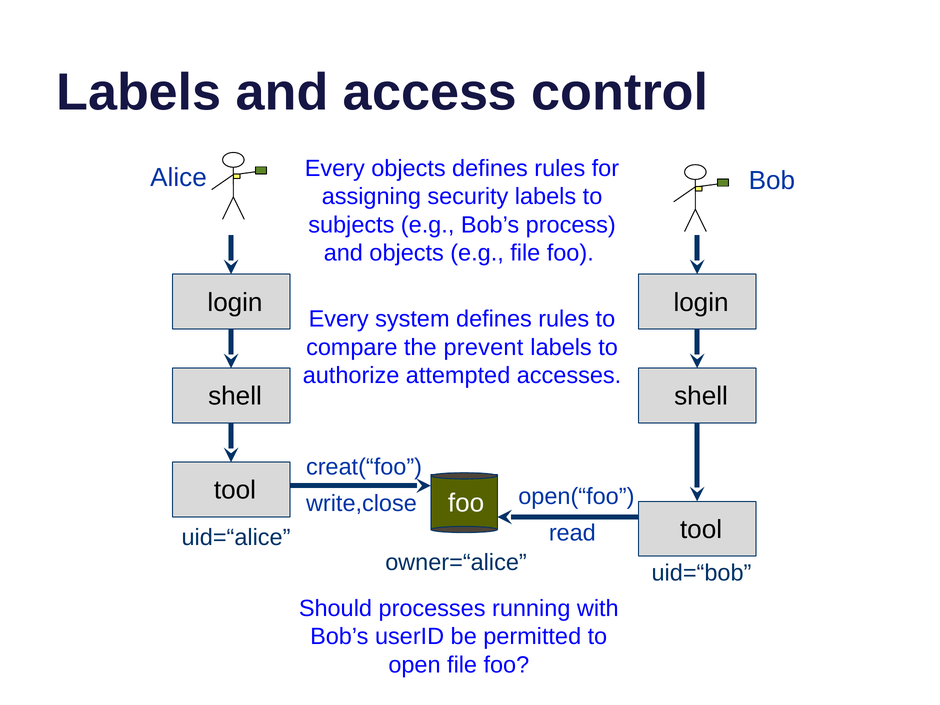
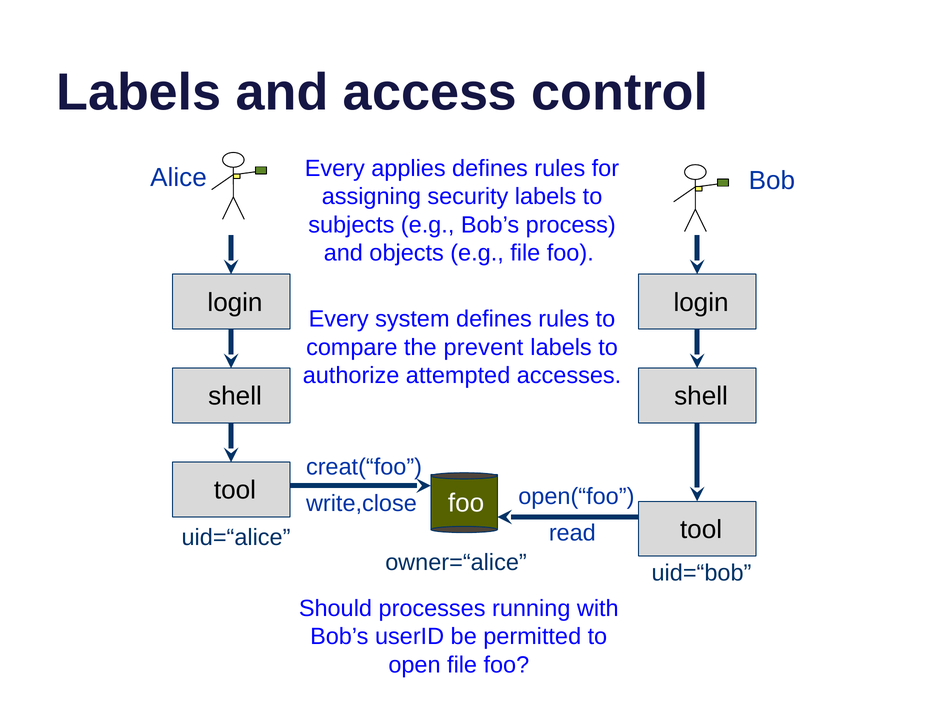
Every objects: objects -> applies
